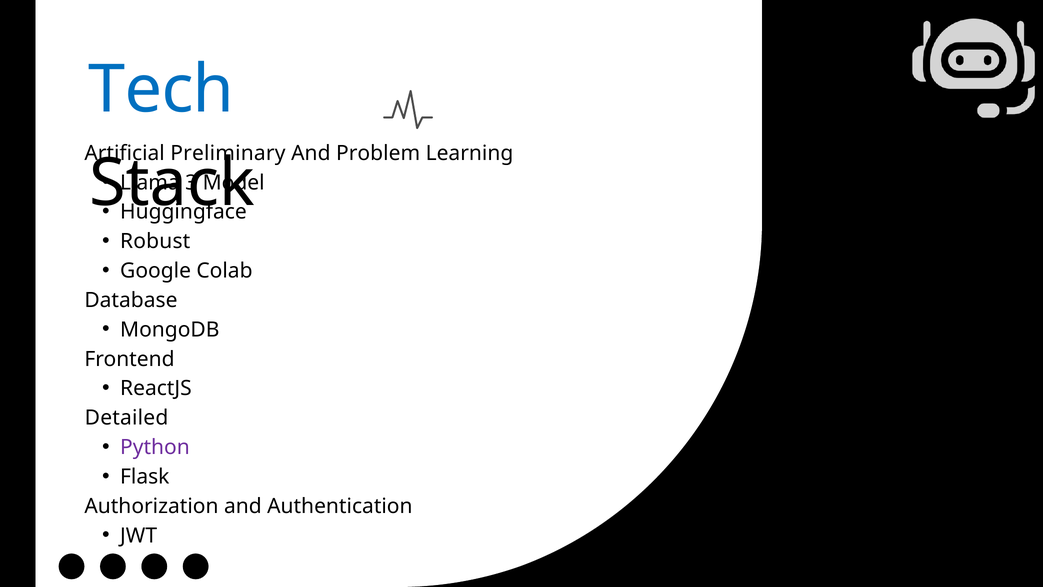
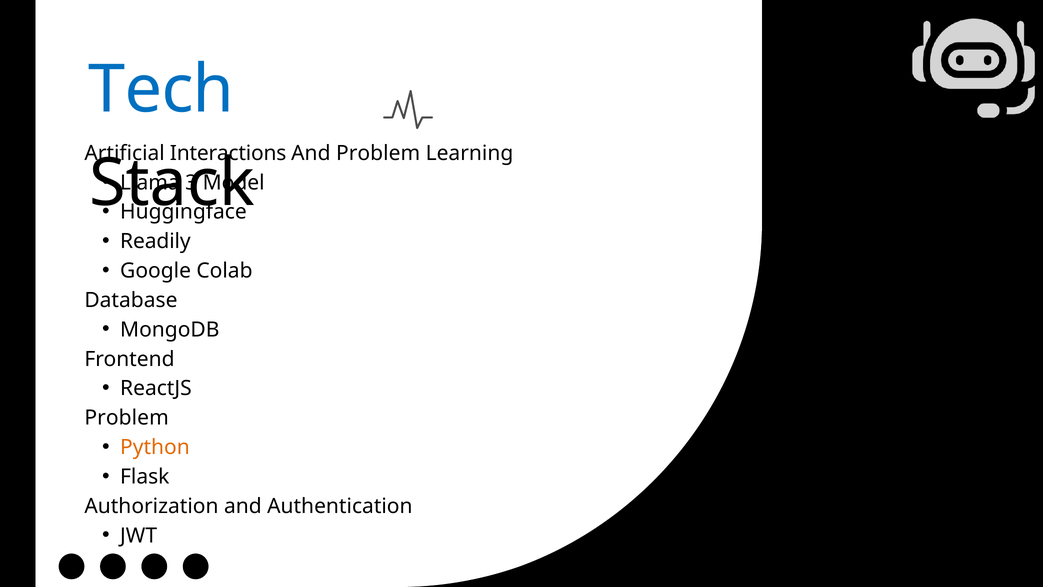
Preliminary: Preliminary -> Interactions
Robust: Robust -> Readily
Detailed at (127, 418): Detailed -> Problem
Python colour: purple -> orange
